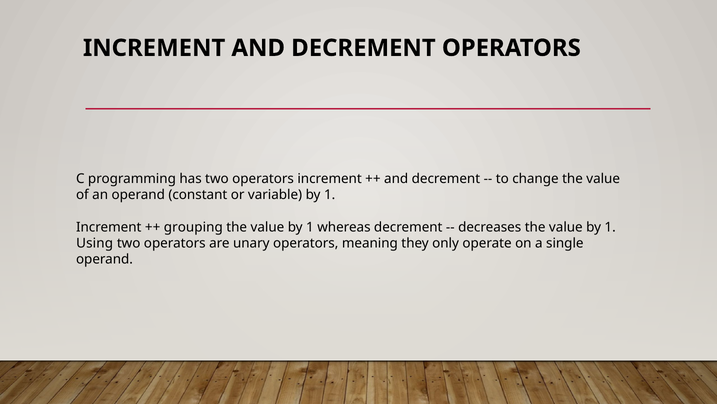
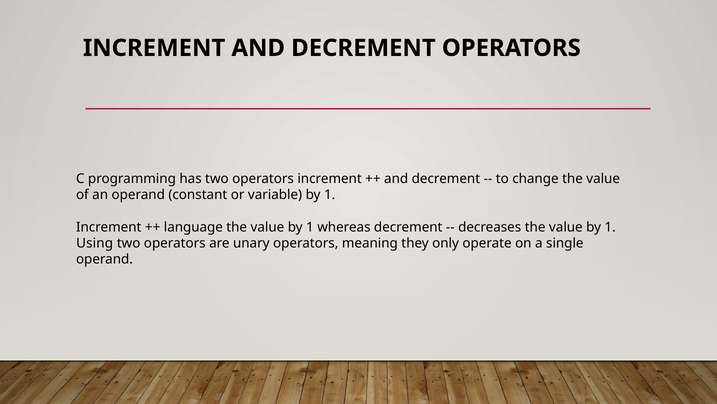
grouping: grouping -> language
